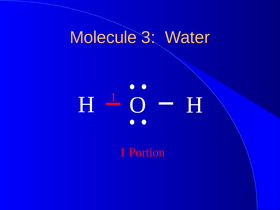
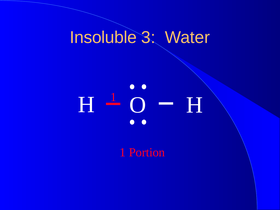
Molecule: Molecule -> Insoluble
